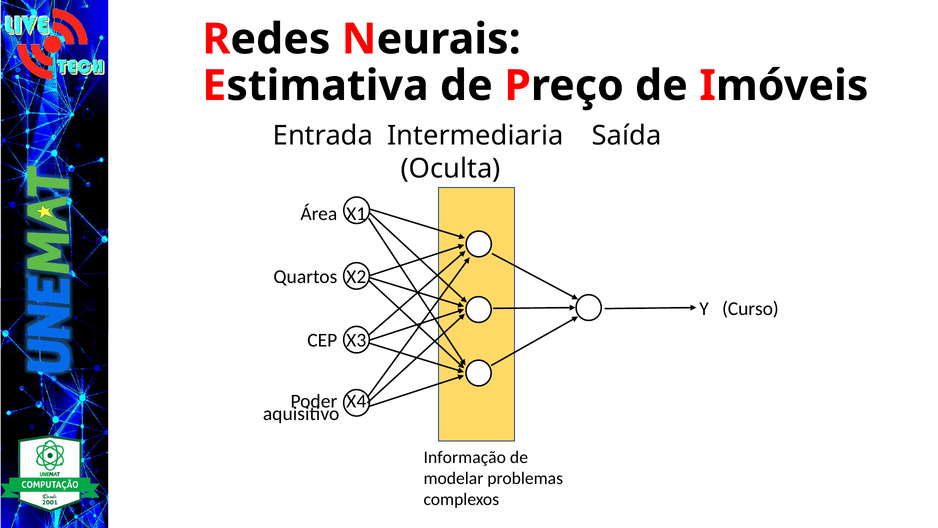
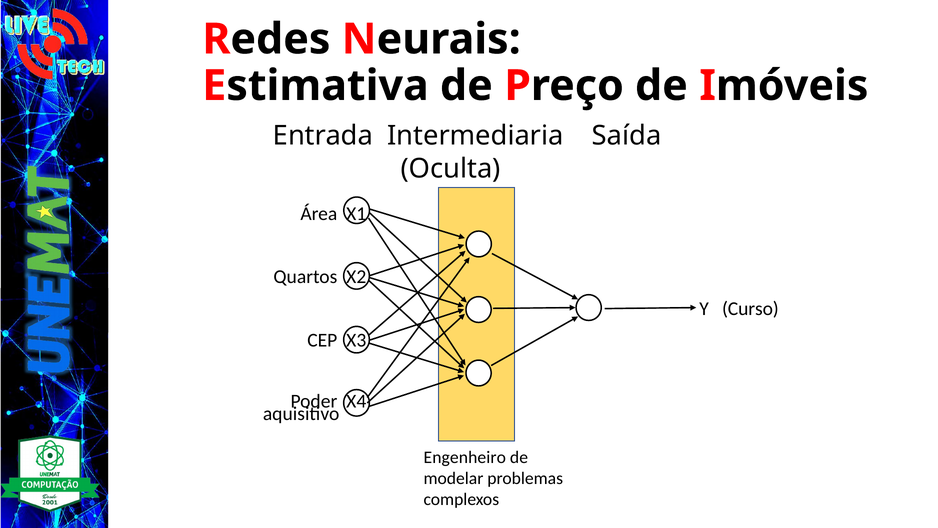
Informação: Informação -> Engenheiro
